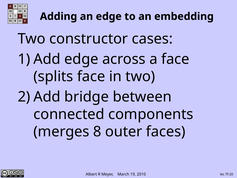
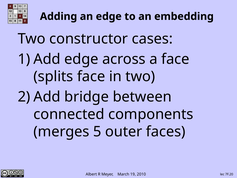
8: 8 -> 5
